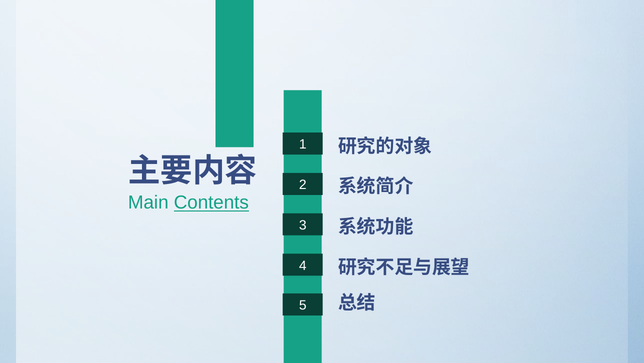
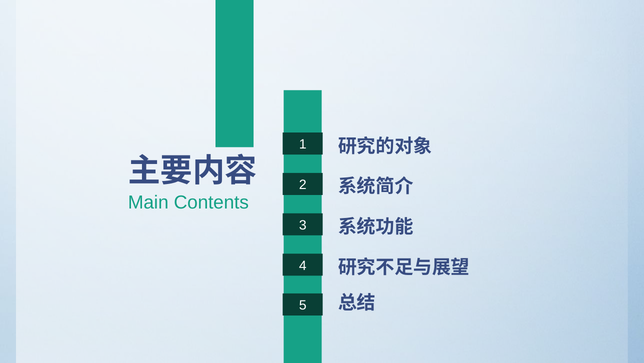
Contents underline: present -> none
